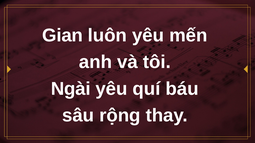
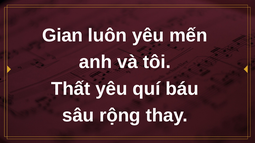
Ngài: Ngài -> Thất
